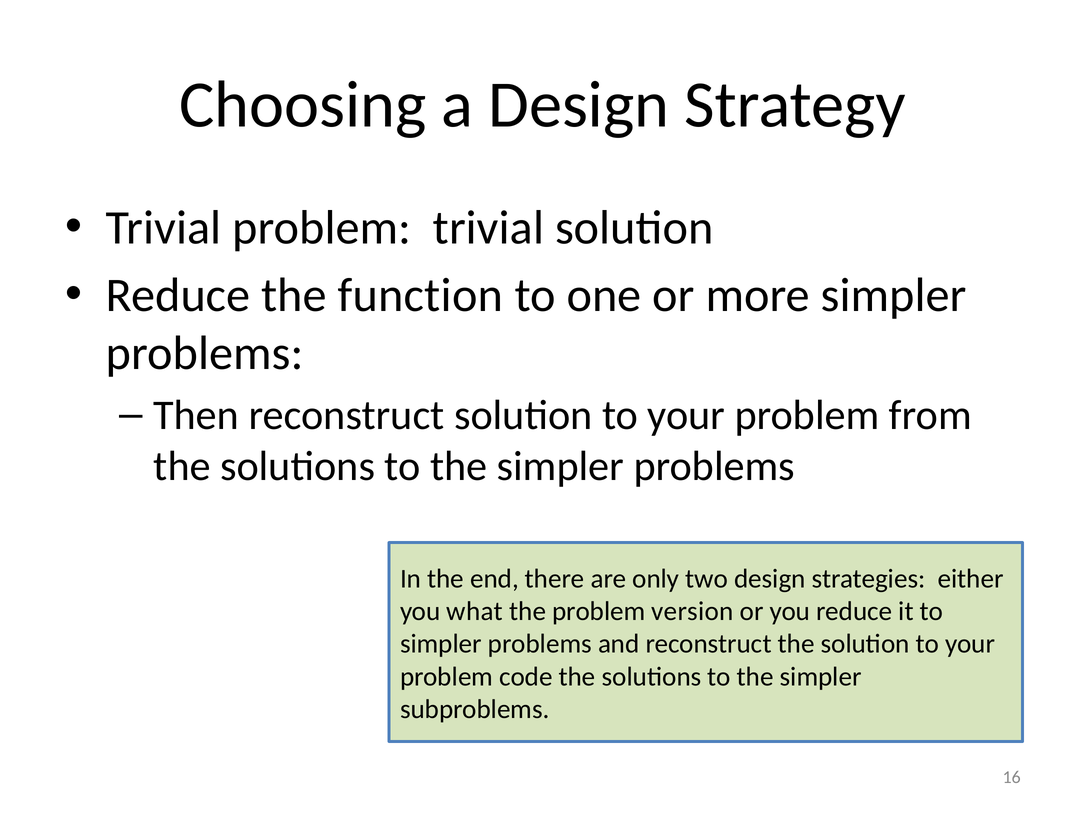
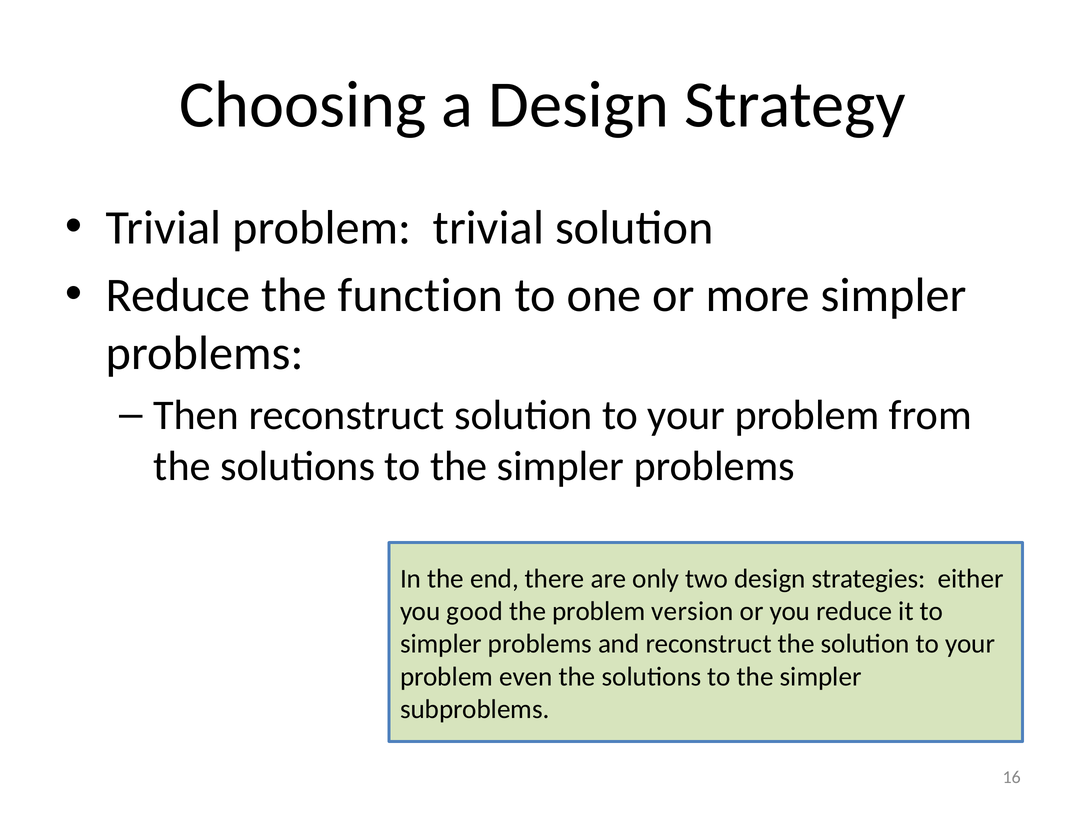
what: what -> good
code: code -> even
